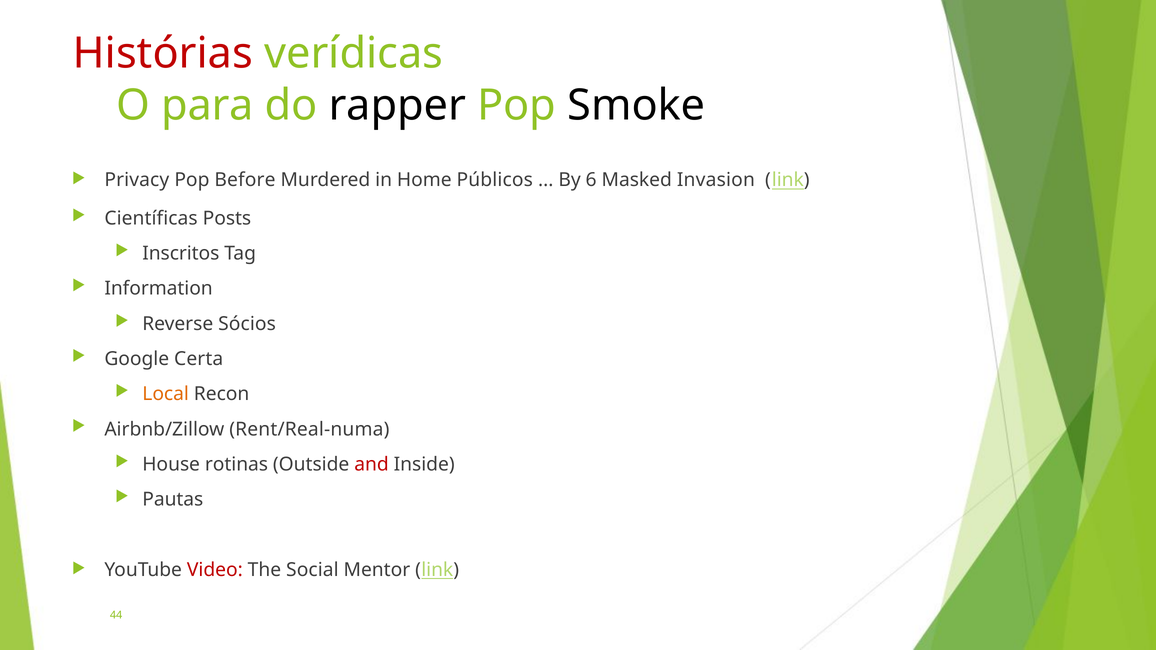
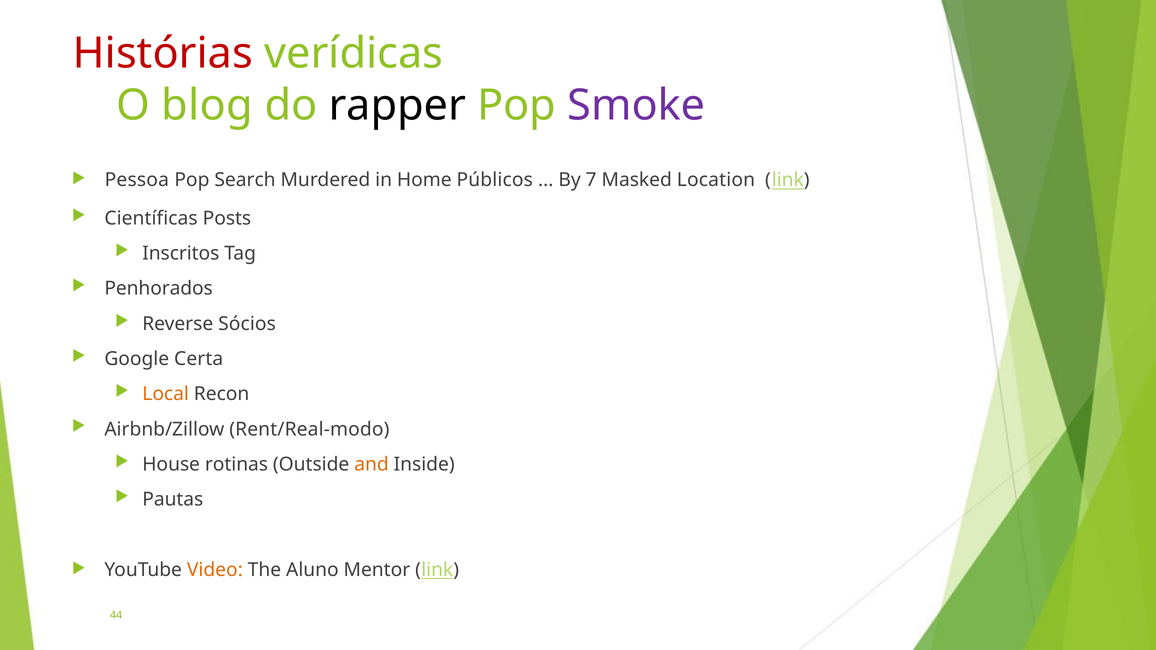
para: para -> blog
Smoke colour: black -> purple
Privacy: Privacy -> Pessoa
Before: Before -> Search
6: 6 -> 7
Invasion: Invasion -> Location
Information: Information -> Penhorados
Rent/Real-numa: Rent/Real-numa -> Rent/Real-modo
and colour: red -> orange
Video colour: red -> orange
Social: Social -> Aluno
